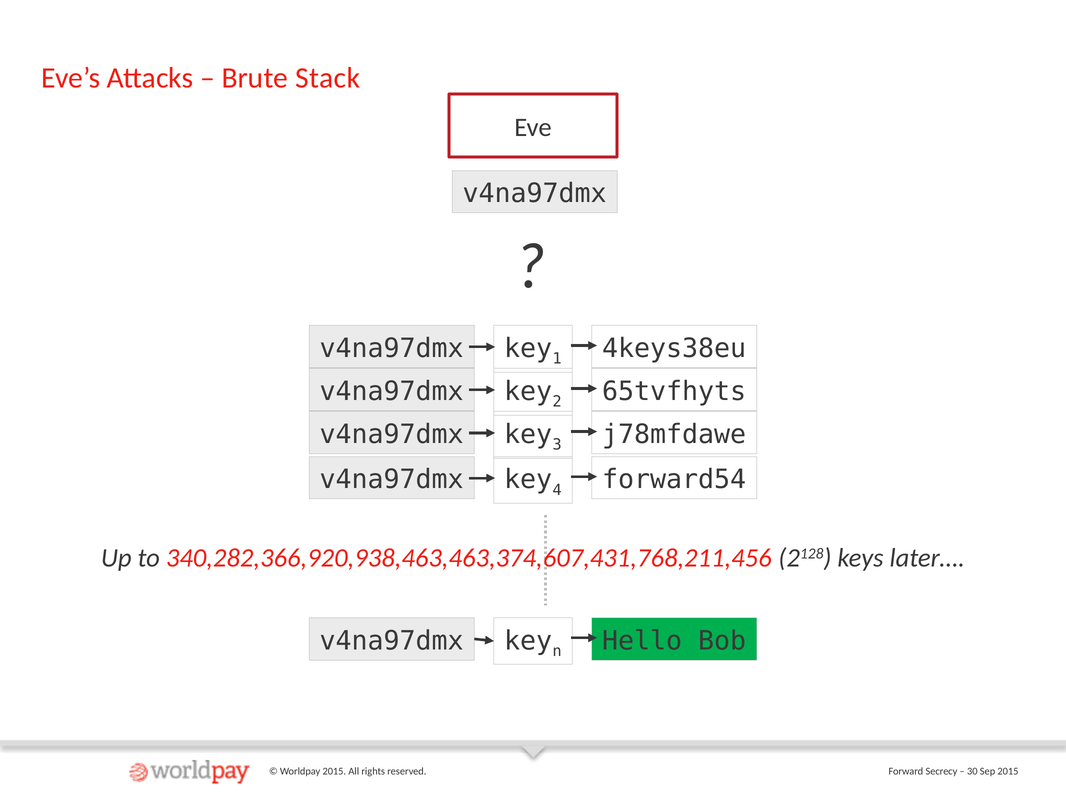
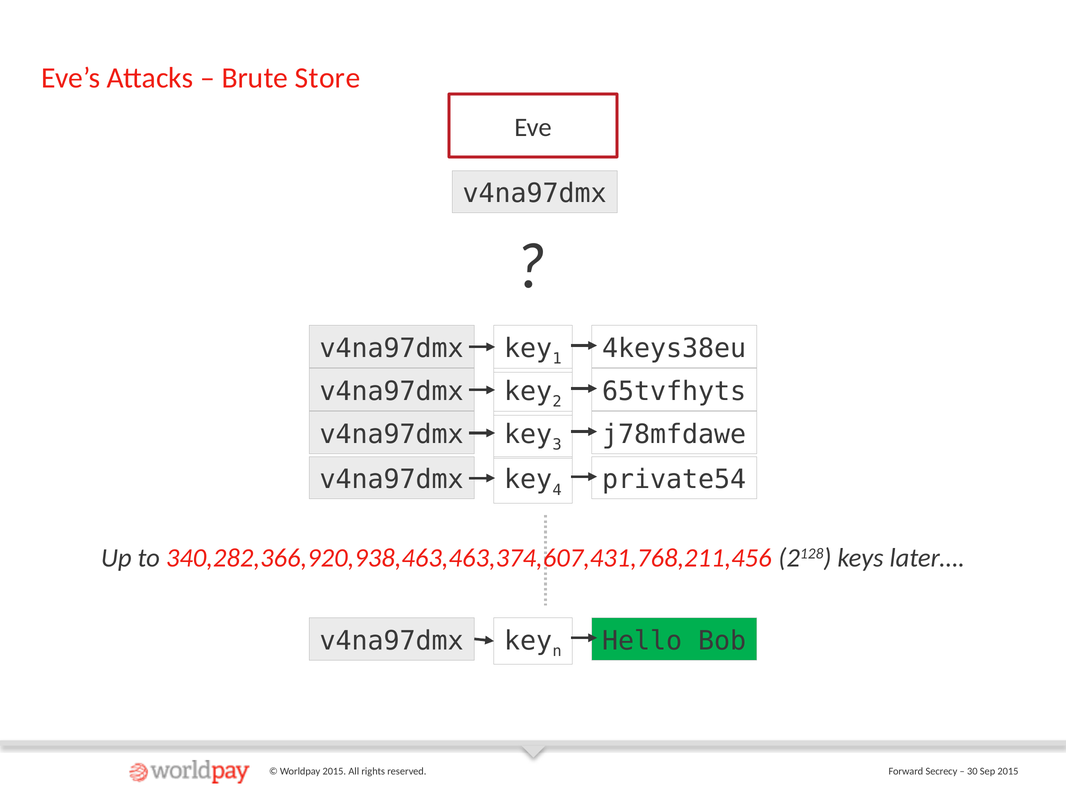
Stack: Stack -> Store
forward54: forward54 -> private54
